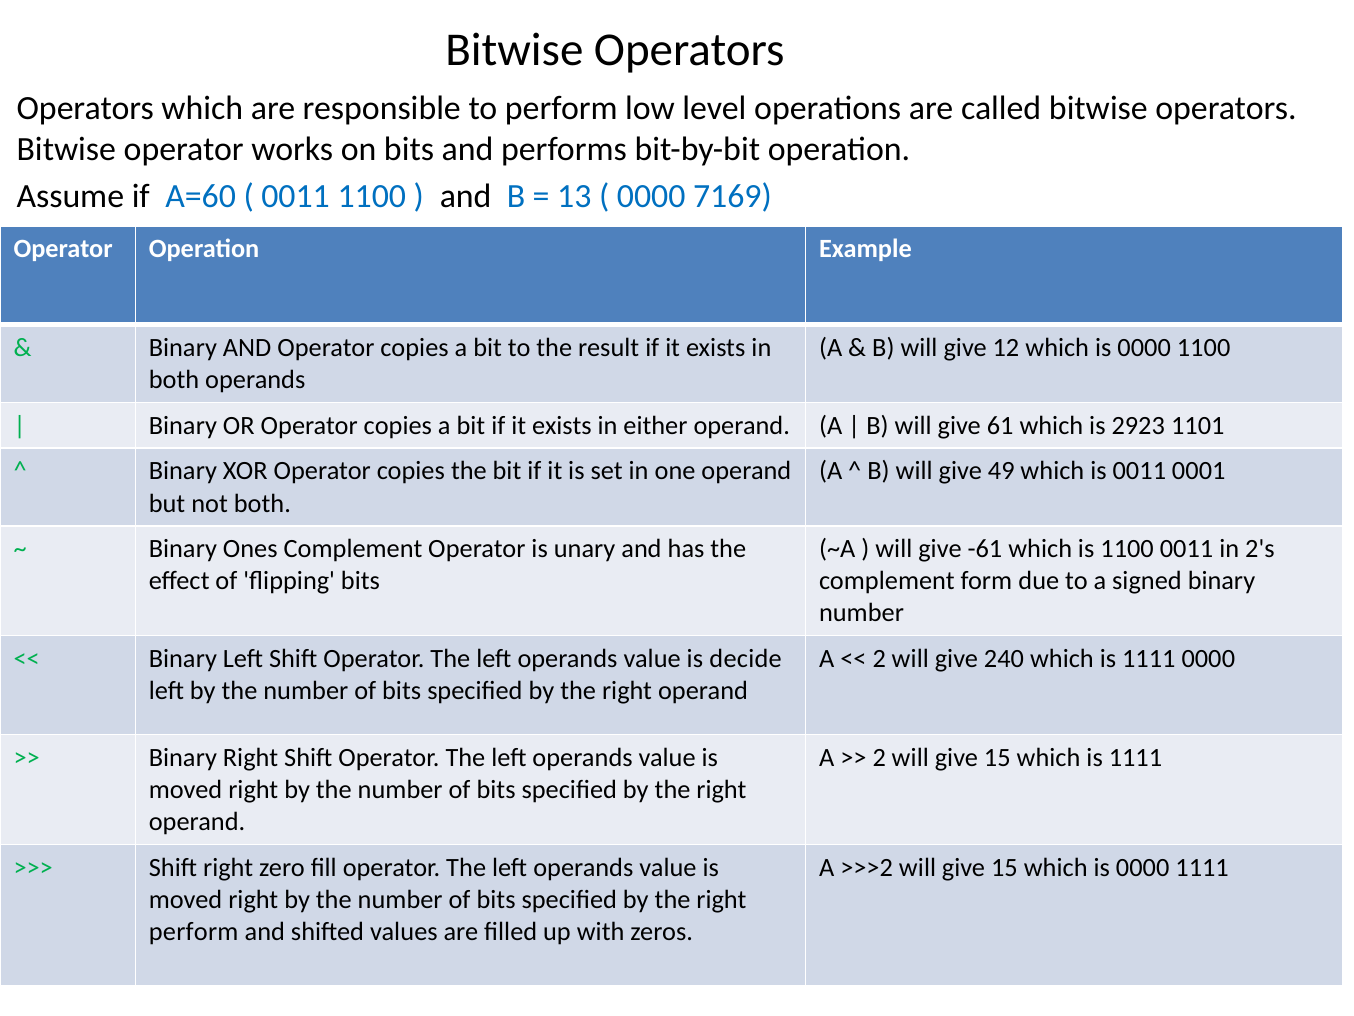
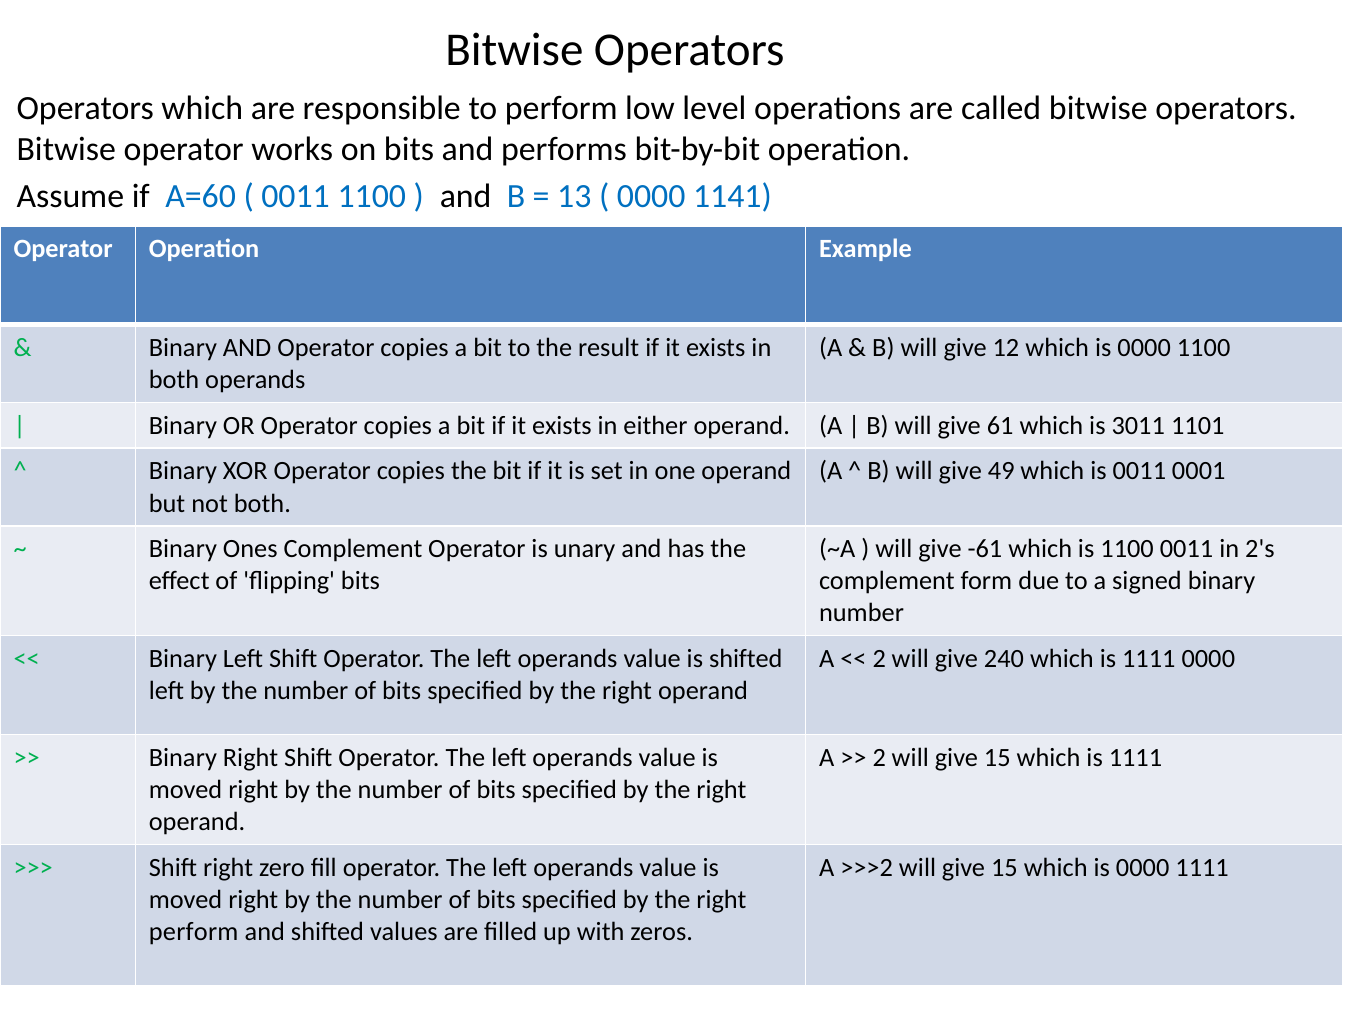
7169: 7169 -> 1141
2923: 2923 -> 3011
is decide: decide -> shifted
